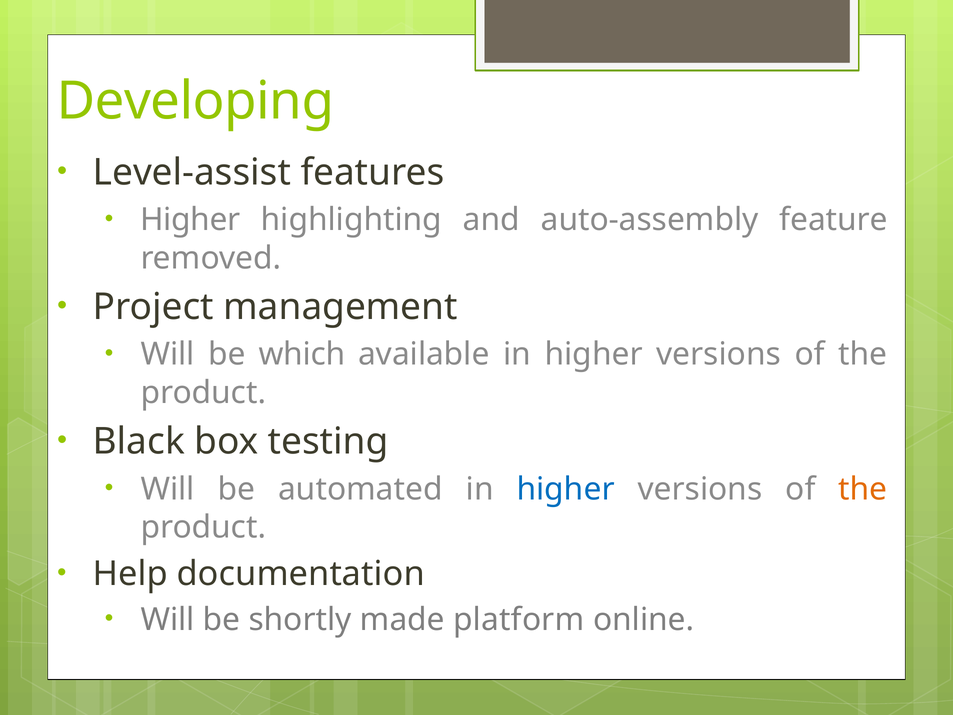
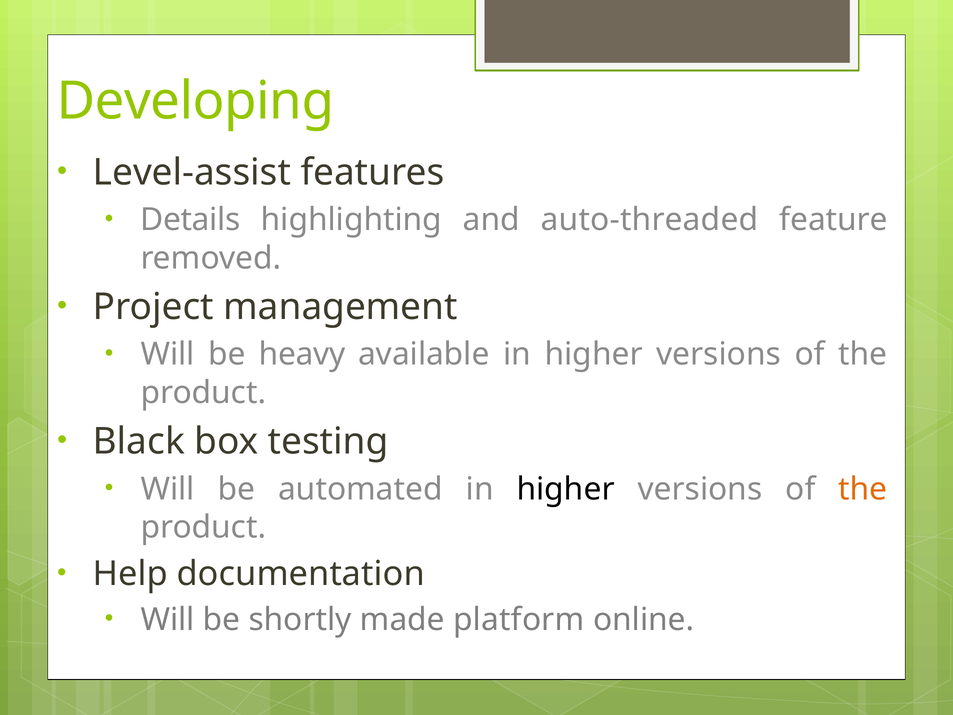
Higher at (190, 220): Higher -> Details
auto-assembly: auto-assembly -> auto-threaded
which: which -> heavy
higher at (566, 489) colour: blue -> black
